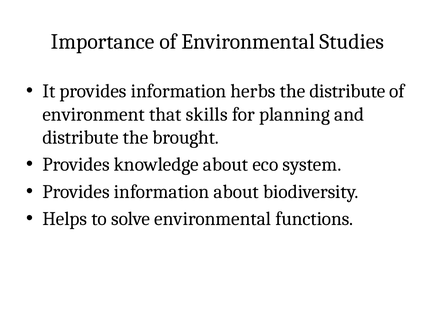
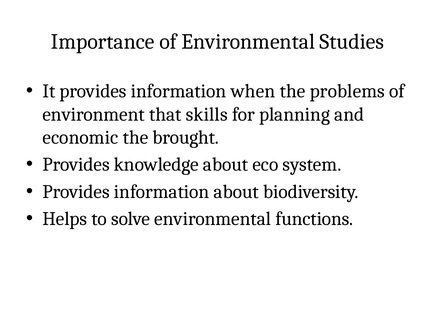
herbs: herbs -> when
the distribute: distribute -> problems
distribute at (81, 138): distribute -> economic
